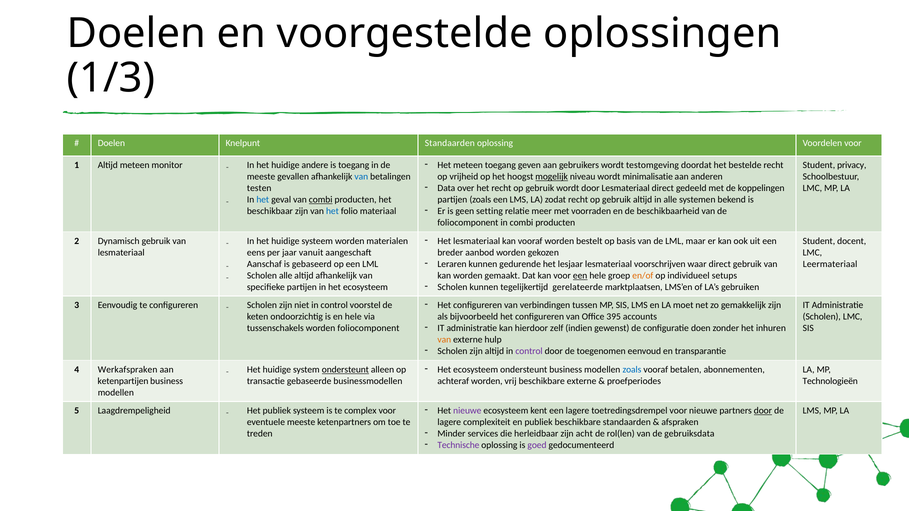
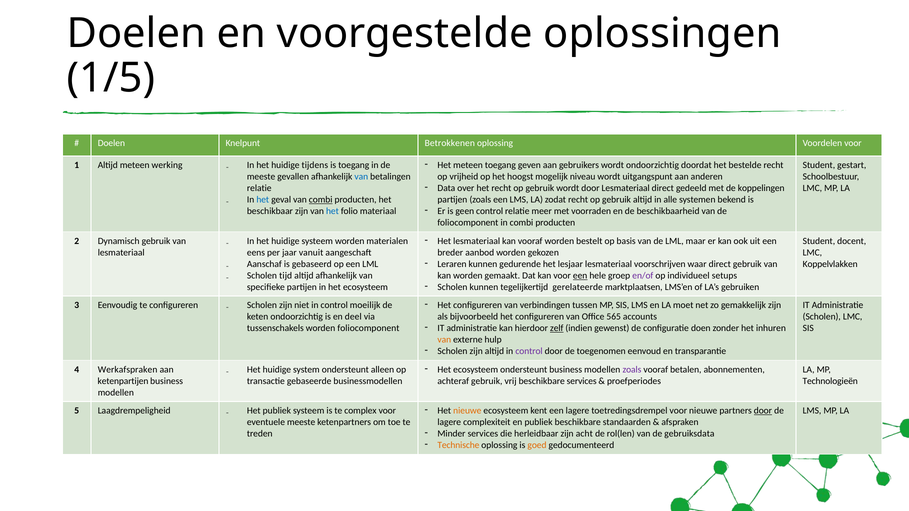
1/3: 1/3 -> 1/5
Knelpunt Standaarden: Standaarden -> Betrokkenen
wordt testomgeving: testomgeving -> ondoorzichtig
monitor: monitor -> werking
andere: andere -> tijdens
privacy: privacy -> gestart
mogelijk underline: present -> none
minimalisatie: minimalisatie -> uitgangspunt
testen at (259, 188): testen -> relatie
geen setting: setting -> control
Leermateriaal: Leermateriaal -> Koppelvlakken
Scholen alle: alle -> tijd
en/of colour: orange -> purple
voorstel: voorstel -> moeilijk
en hele: hele -> deel
395: 395 -> 565
zelf underline: none -> present
zoals at (632, 370) colour: blue -> purple
ondersteunt at (345, 370) underline: present -> none
achteraf worden: worden -> gebruik
beschikbare externe: externe -> services
nieuwe at (467, 411) colour: purple -> orange
Technische colour: purple -> orange
goed colour: purple -> orange
